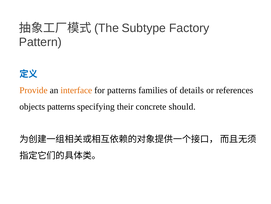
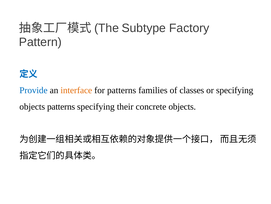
Provide colour: orange -> blue
details: details -> classes
or references: references -> specifying
concrete should: should -> objects
